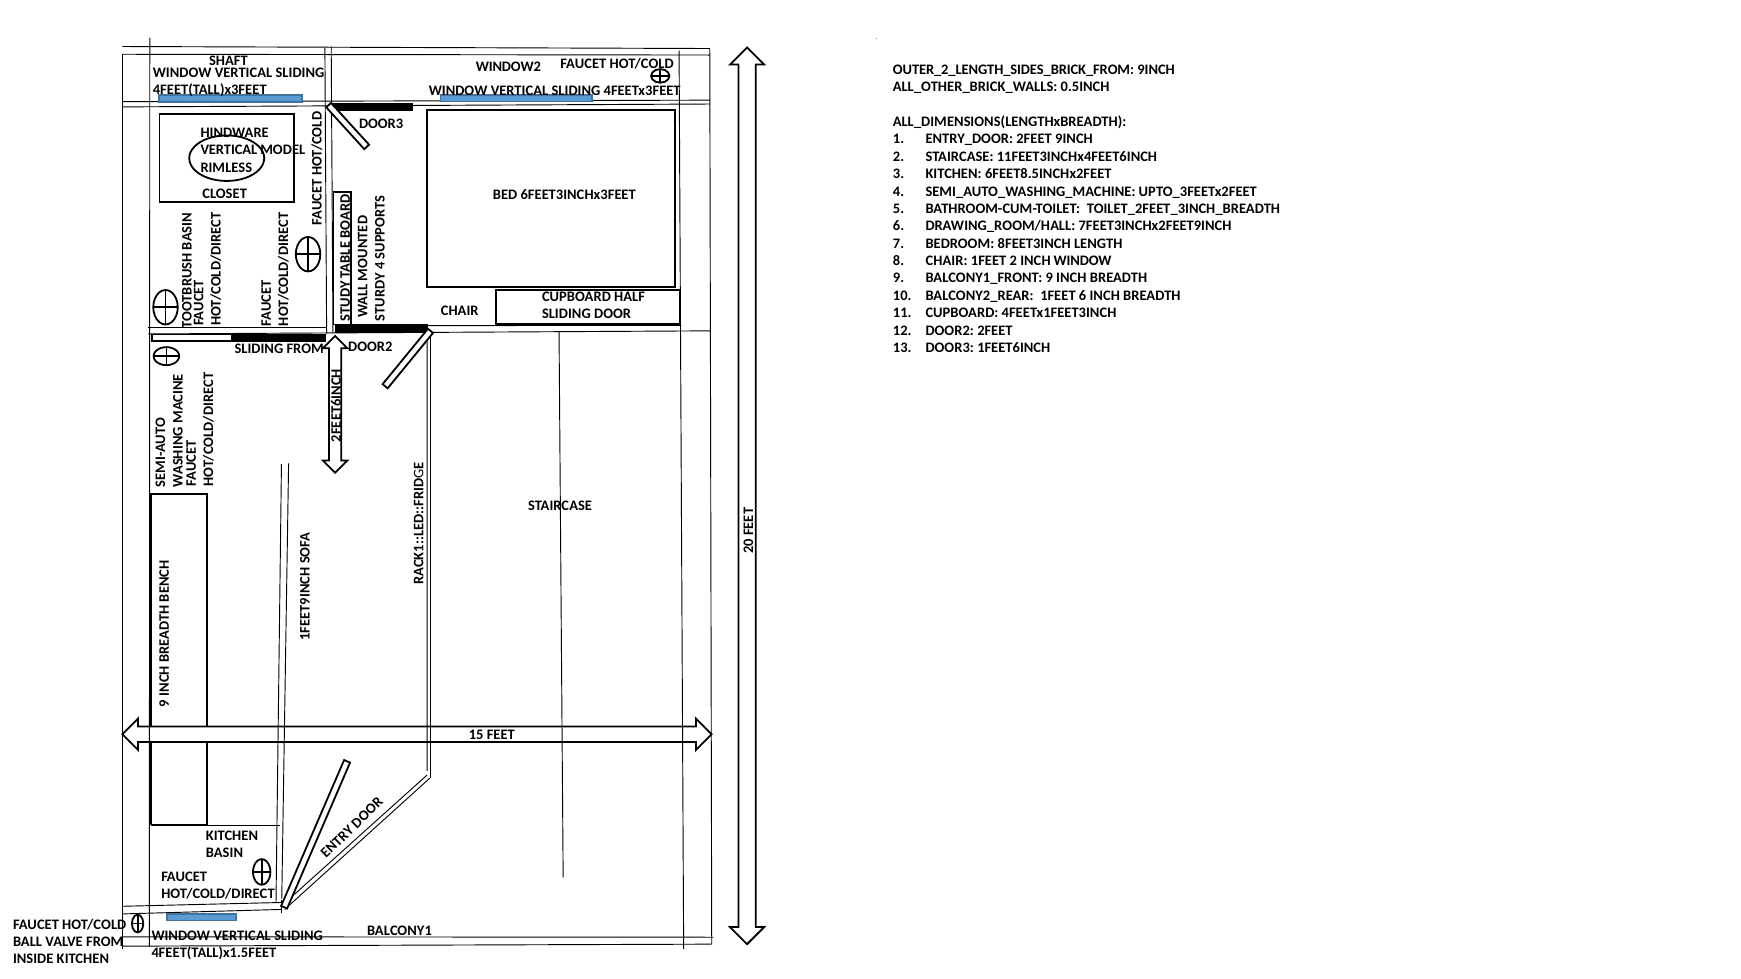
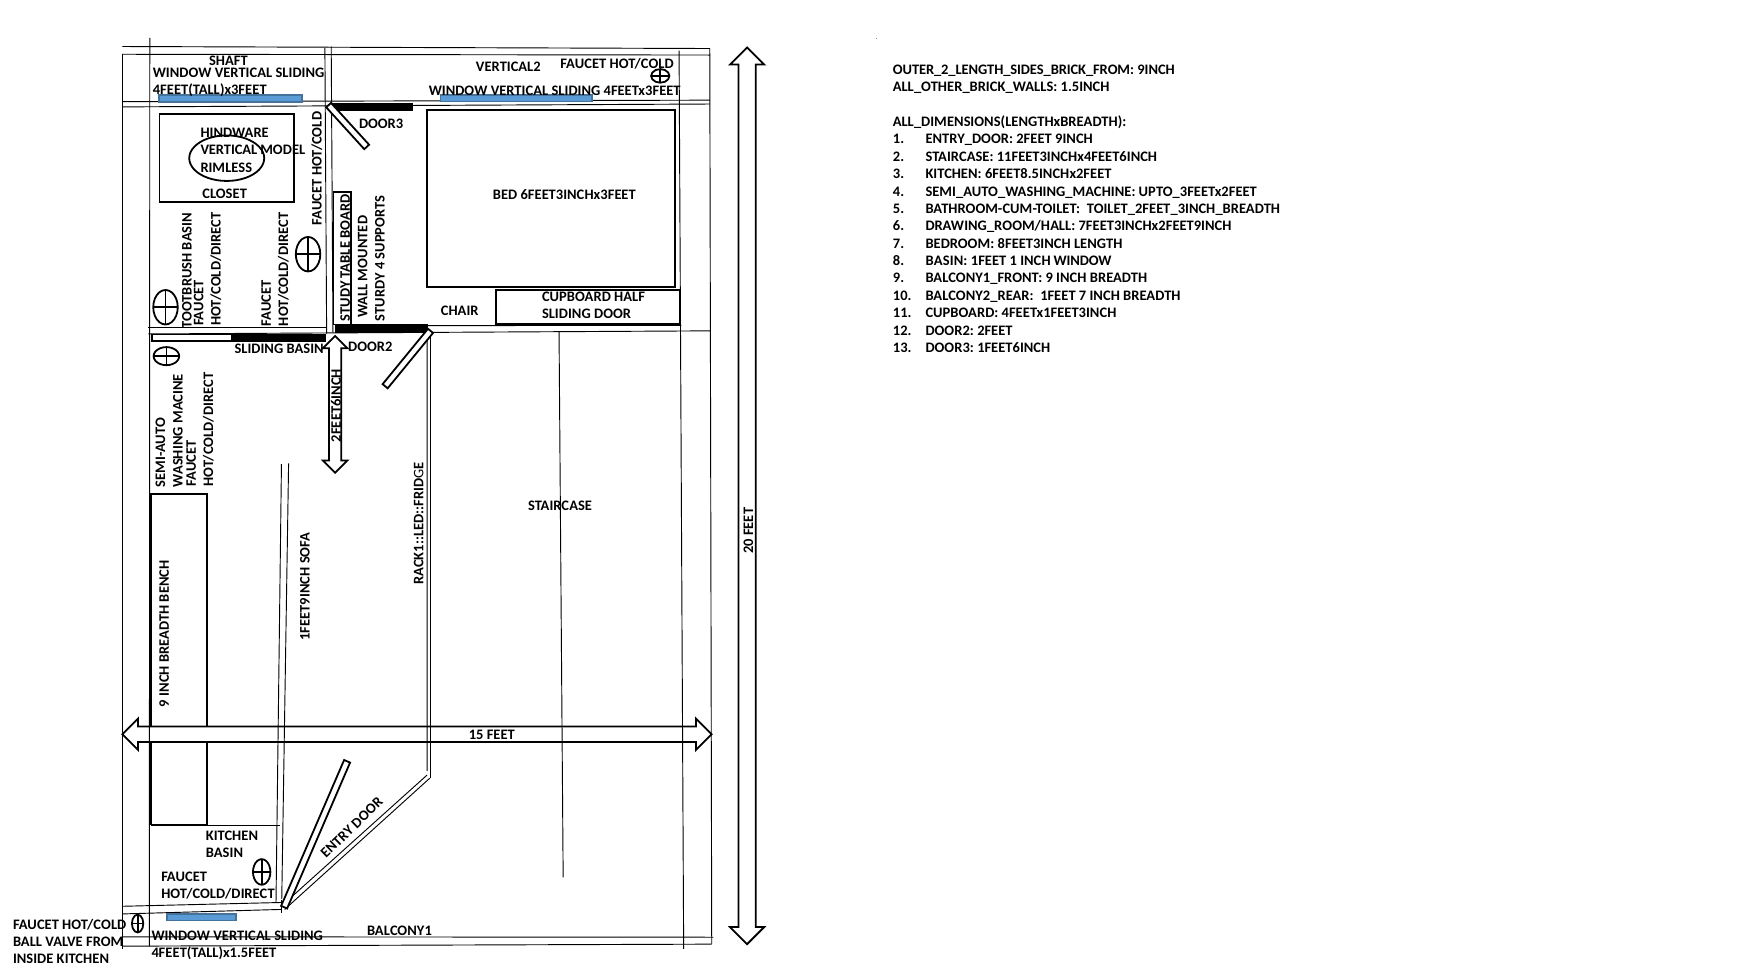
WINDOW2: WINDOW2 -> VERTICAL2
0.5INCH: 0.5INCH -> 1.5INCH
CHAIR at (947, 261): CHAIR -> BASIN
1FEET 2: 2 -> 1
1FEET 6: 6 -> 7
SLIDING FROM: FROM -> BASIN
